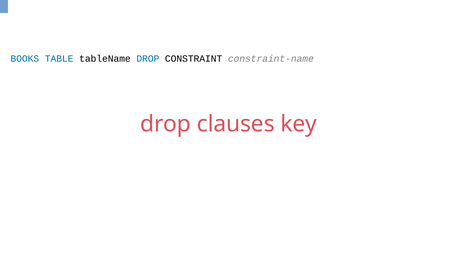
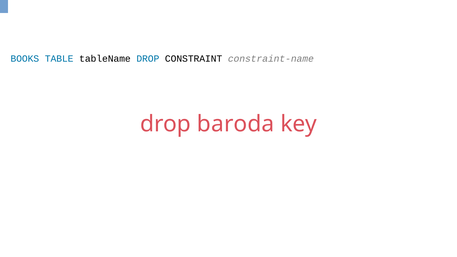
clauses: clauses -> baroda
